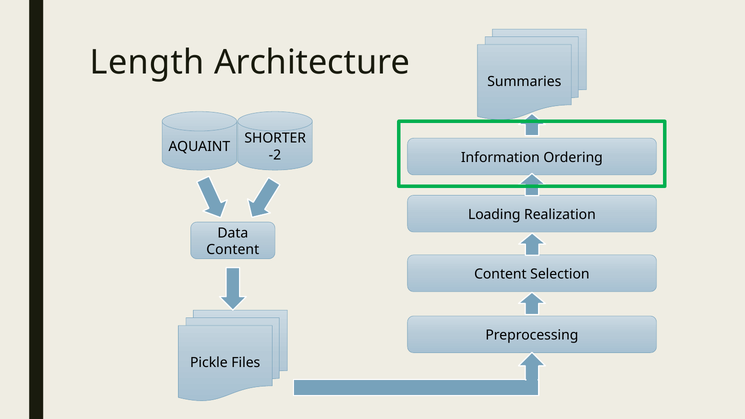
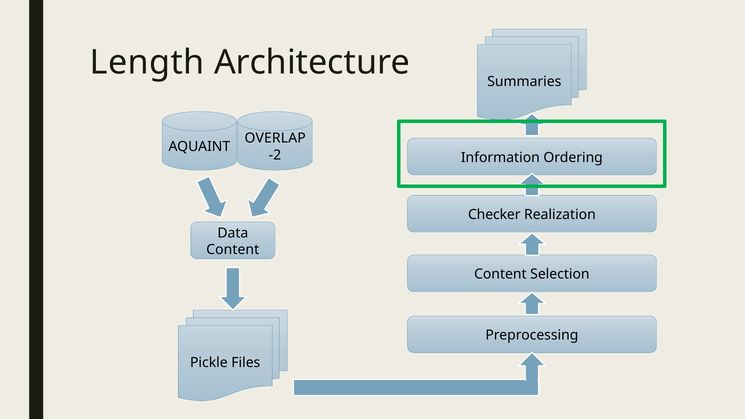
SHORTER: SHORTER -> OVERLAP
Loading: Loading -> Checker
